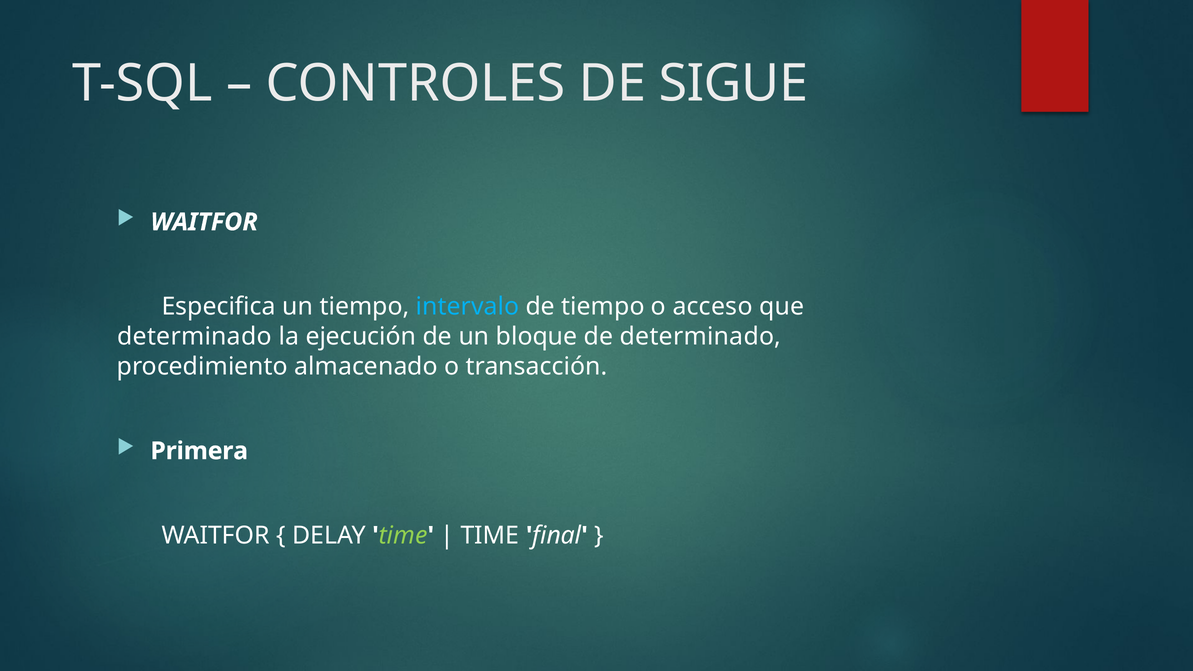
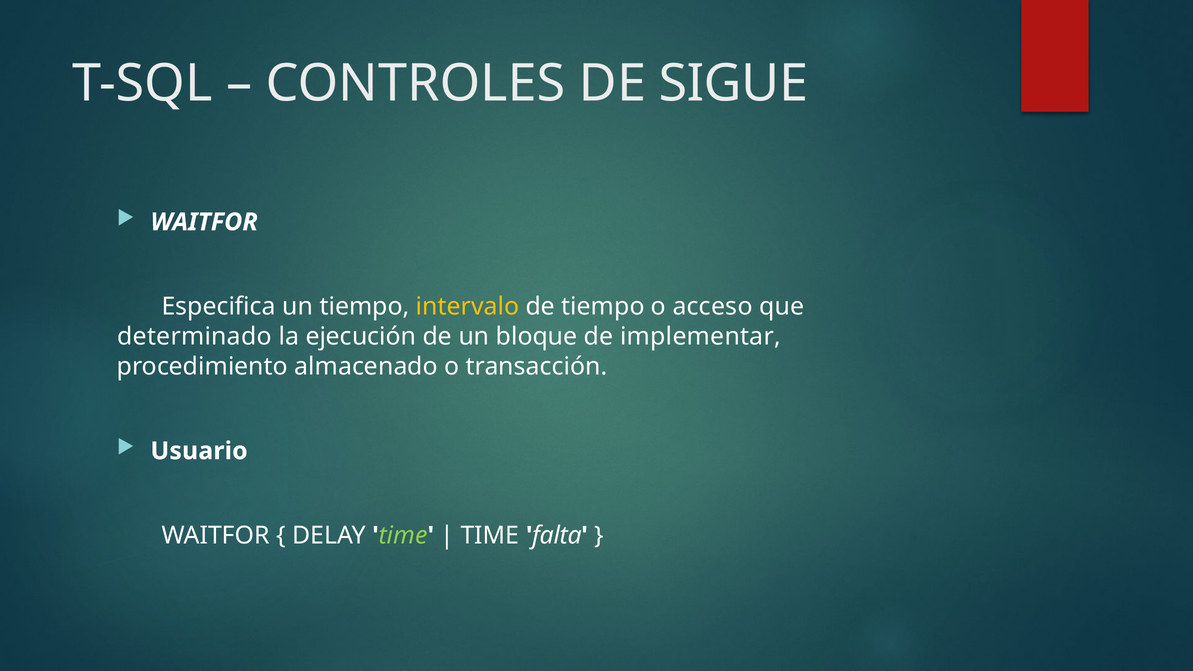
intervalo colour: light blue -> yellow
de determinado: determinado -> implementar
Primera: Primera -> Usuario
final: final -> falta
